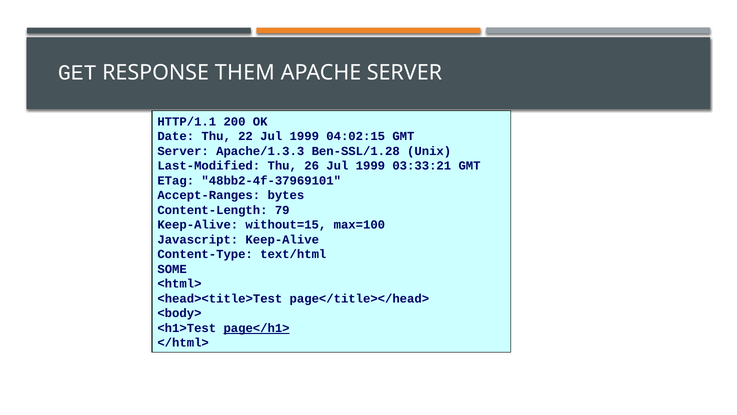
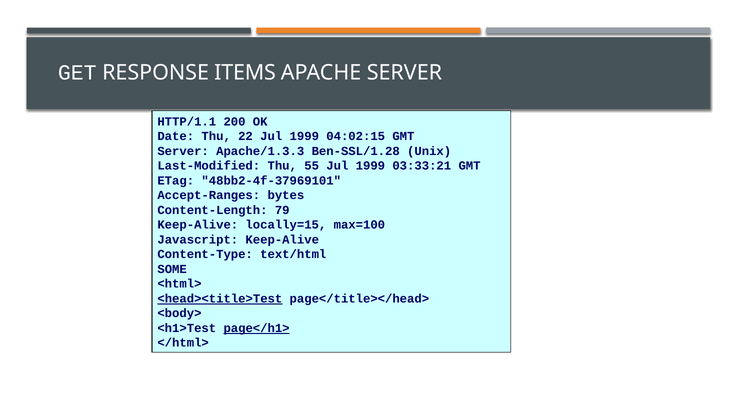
THEM: THEM -> ITEMS
26: 26 -> 55
without=15: without=15 -> locally=15
<head><title>Test underline: none -> present
